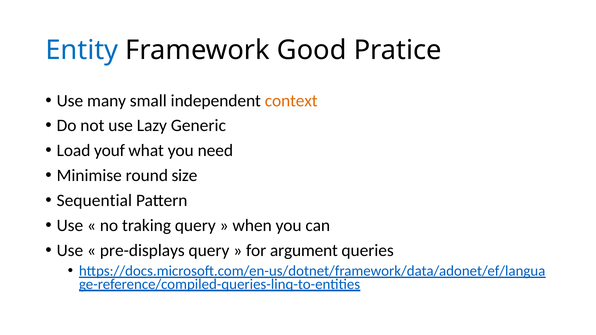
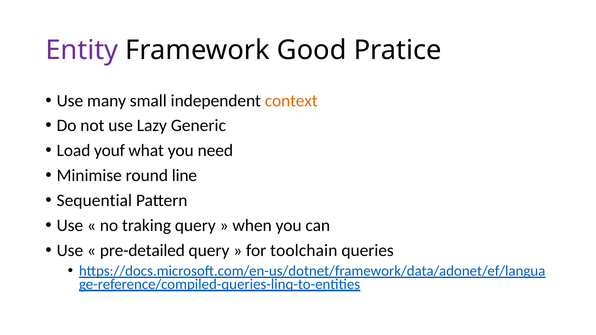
Entity colour: blue -> purple
size: size -> line
pre-displays: pre-displays -> pre-detailed
argument: argument -> toolchain
